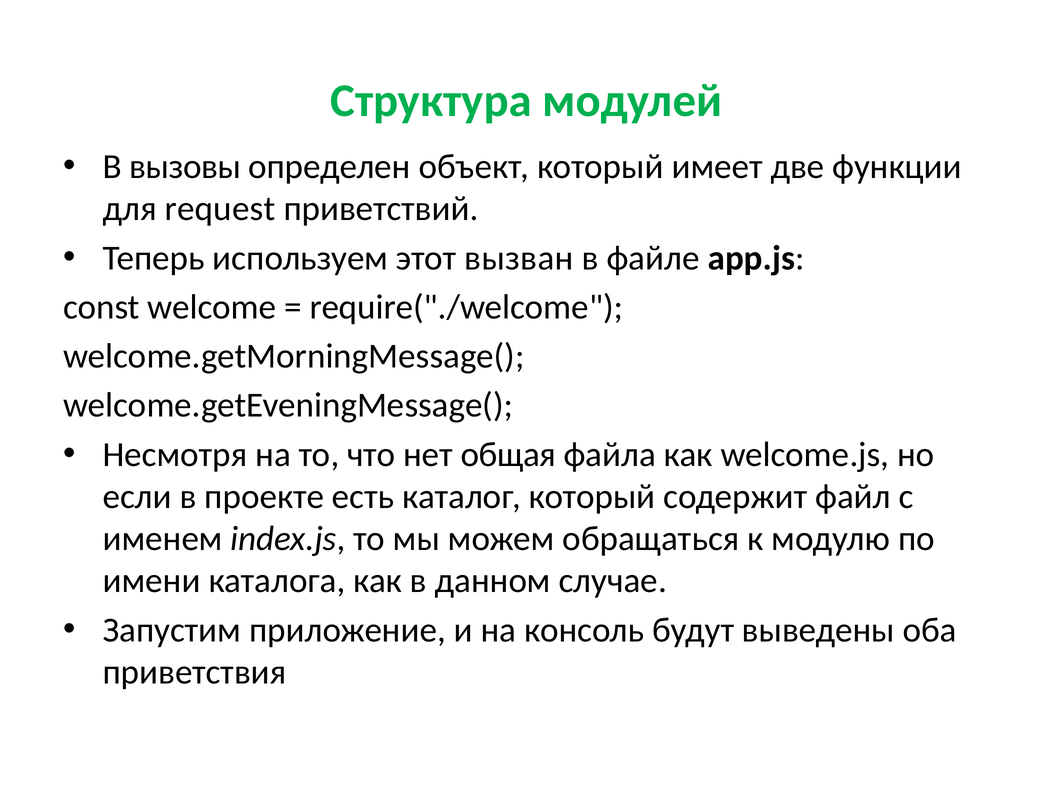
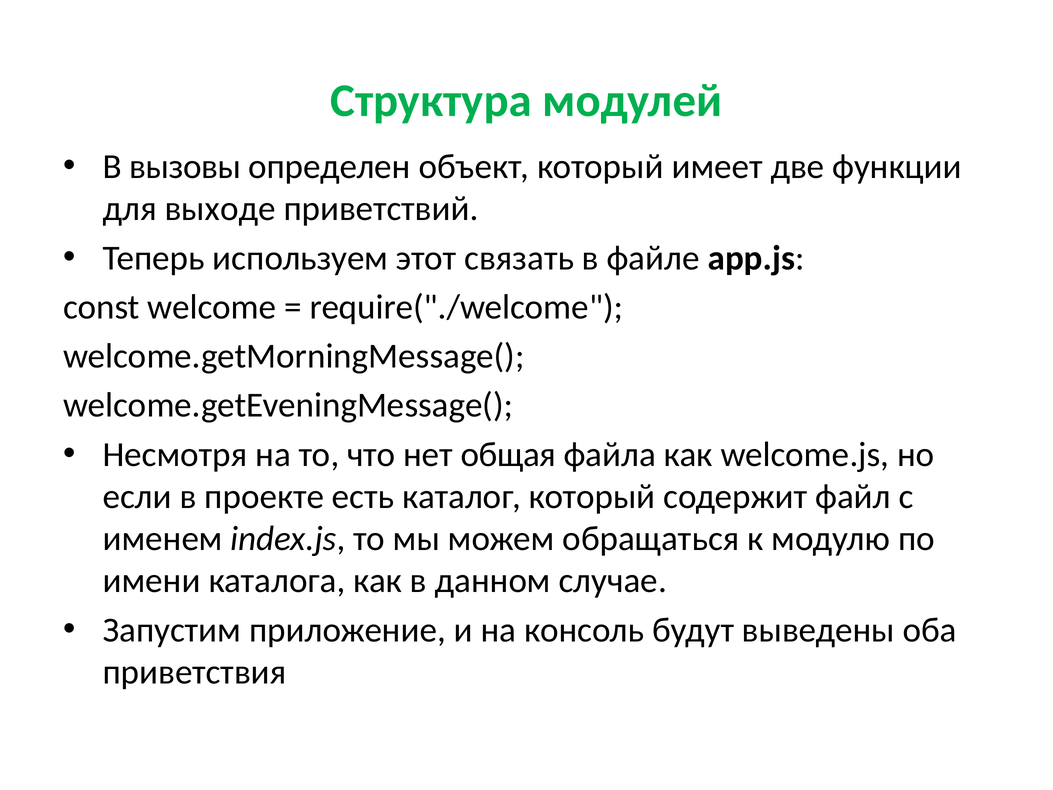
request: request -> выходе
вызван: вызван -> связать
